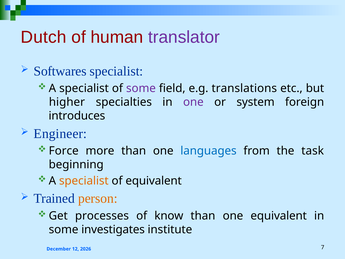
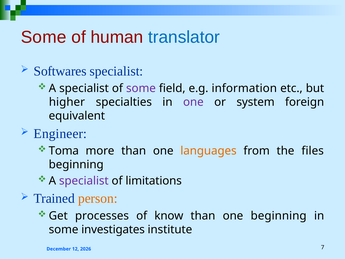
Dutch at (44, 37): Dutch -> Some
translator colour: purple -> blue
translations: translations -> information
introduces: introduces -> equivalent
Force: Force -> Toma
languages colour: blue -> orange
task: task -> files
specialist at (84, 181) colour: orange -> purple
of equivalent: equivalent -> limitations
one equivalent: equivalent -> beginning
